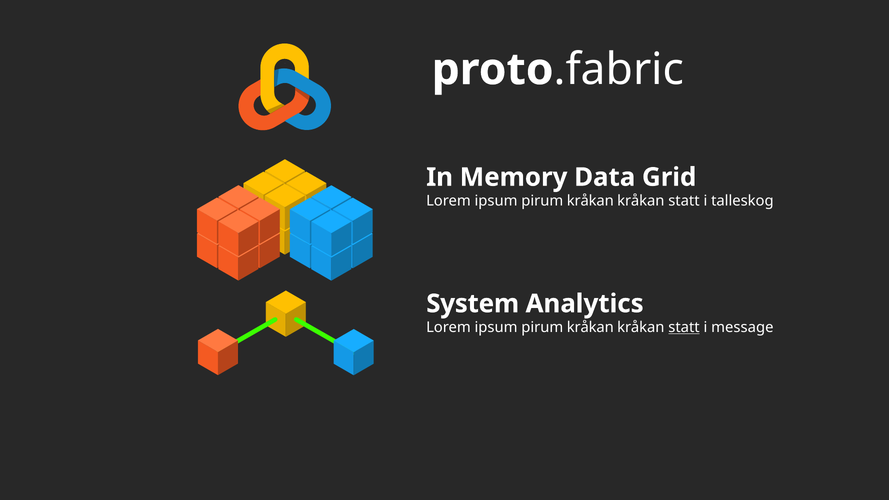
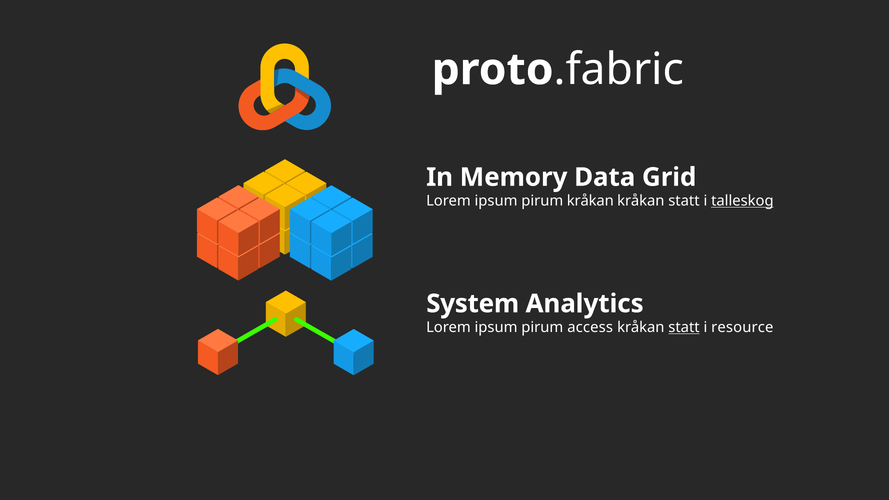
talleskog underline: none -> present
kråkan at (590, 327): kråkan -> access
message: message -> resource
